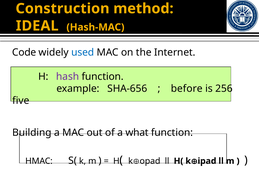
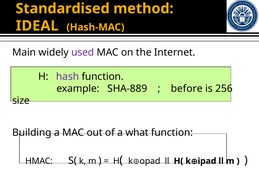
Construction: Construction -> Standardised
Code: Code -> Main
used colour: blue -> purple
SHA-656: SHA-656 -> SHA-889
five: five -> size
